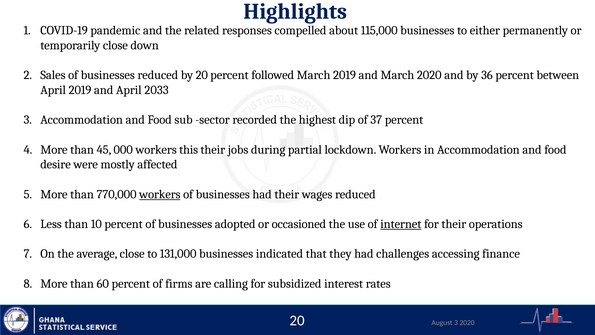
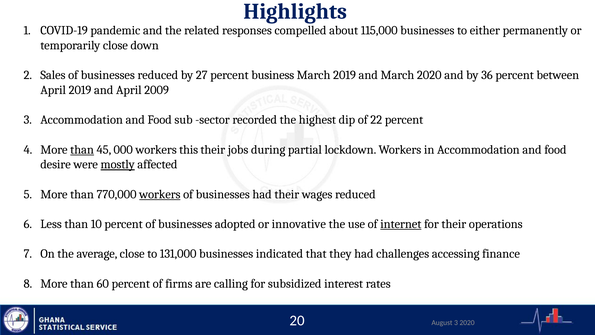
by 20: 20 -> 27
followed: followed -> business
2033: 2033 -> 2009
37: 37 -> 22
than at (82, 149) underline: none -> present
mostly underline: none -> present
occasioned: occasioned -> innovative
